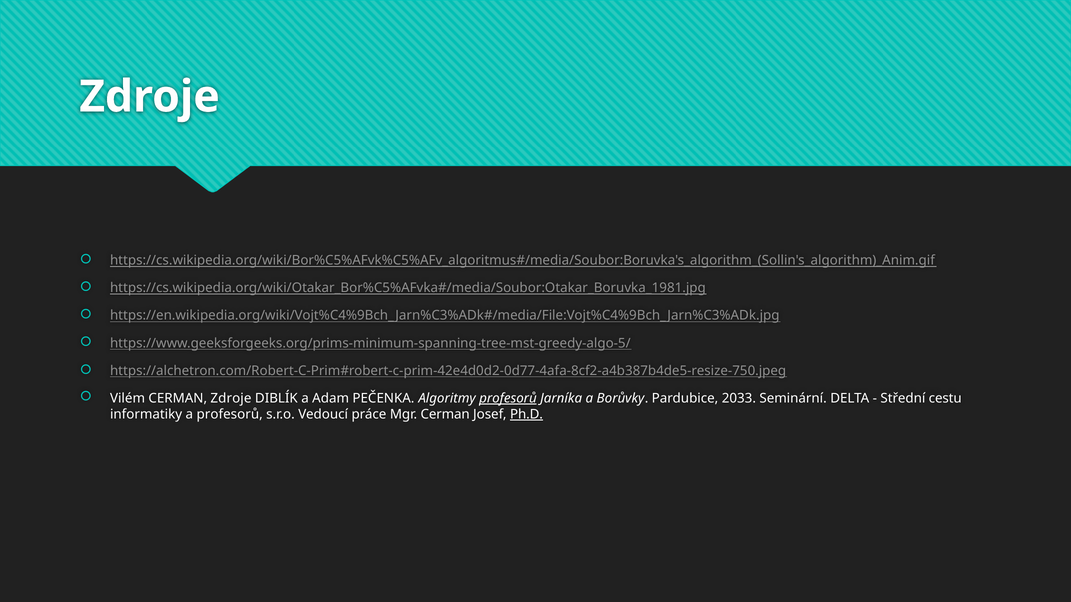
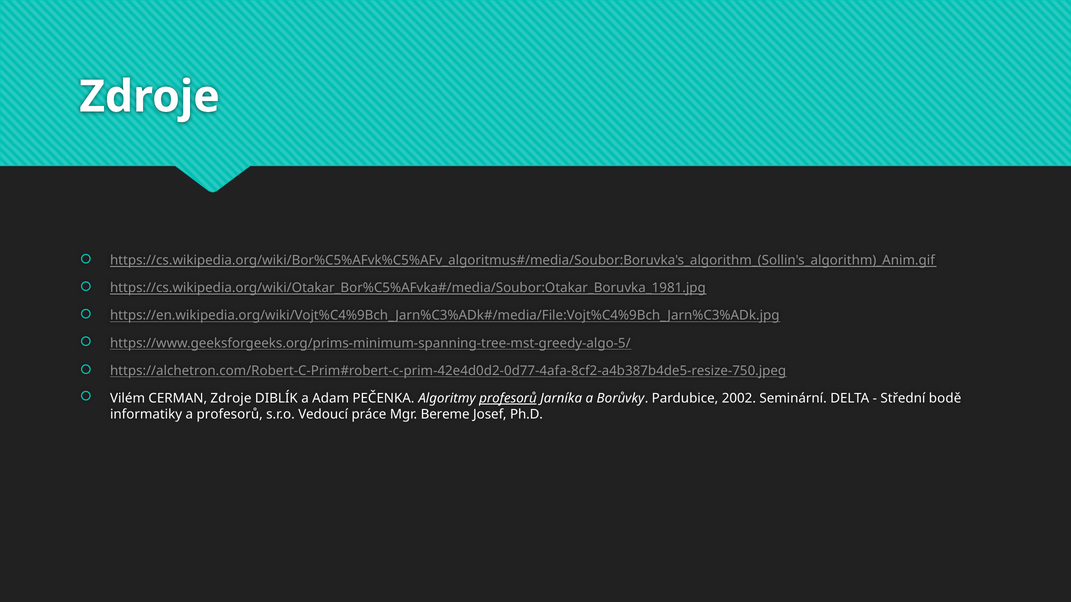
2033: 2033 -> 2002
cestu: cestu -> bodě
Mgr Cerman: Cerman -> Bereme
Ph.D underline: present -> none
